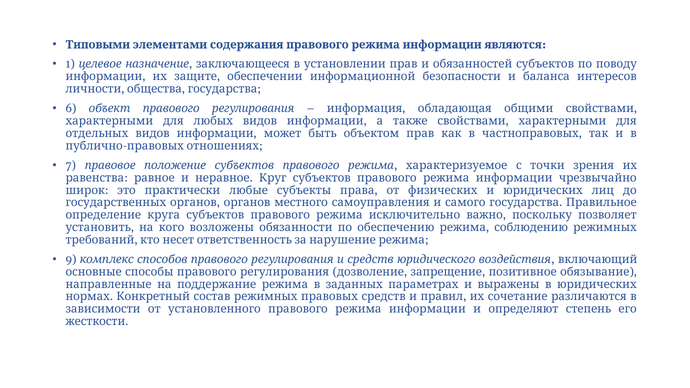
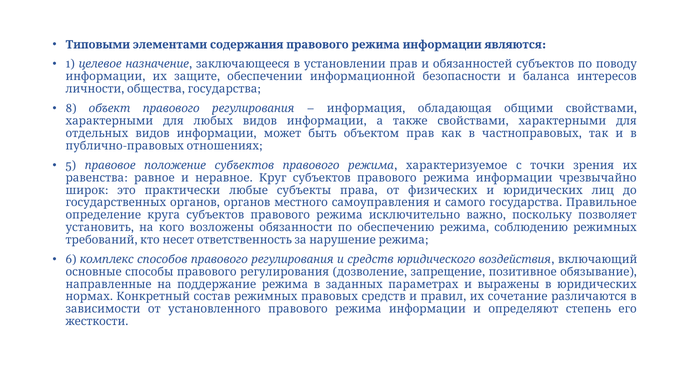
6: 6 -> 8
7: 7 -> 5
9: 9 -> 6
